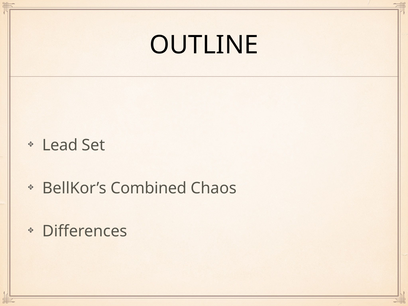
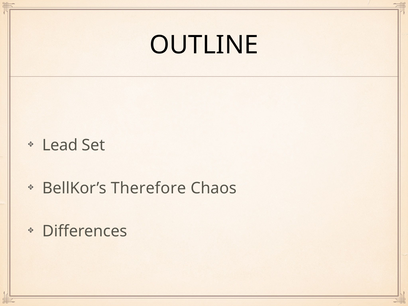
Combined: Combined -> Therefore
